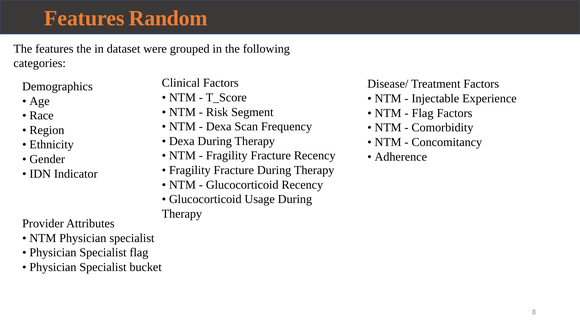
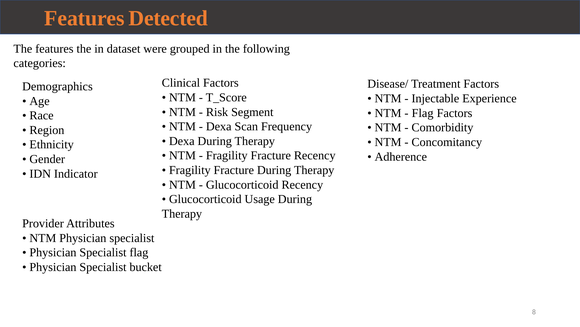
Random: Random -> Detected
